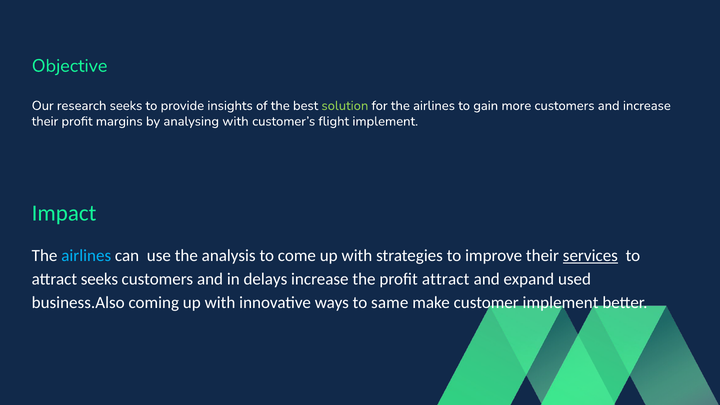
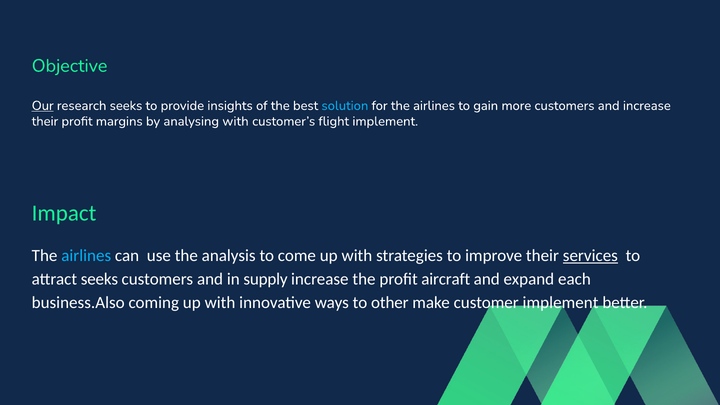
Our underline: none -> present
solution colour: light green -> light blue
delays: delays -> supply
profit attract: attract -> aircraft
used: used -> each
same: same -> other
